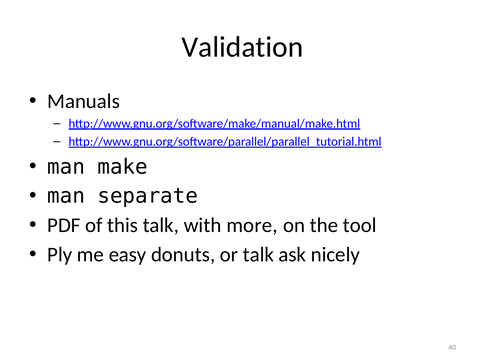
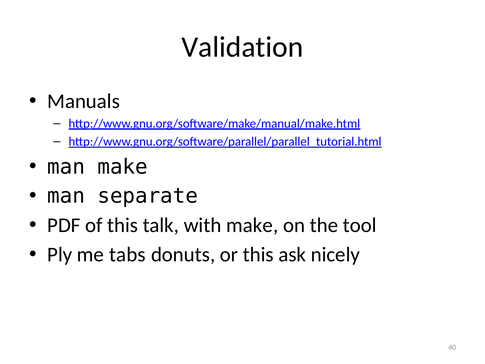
with more: more -> make
easy: easy -> tabs
or talk: talk -> this
